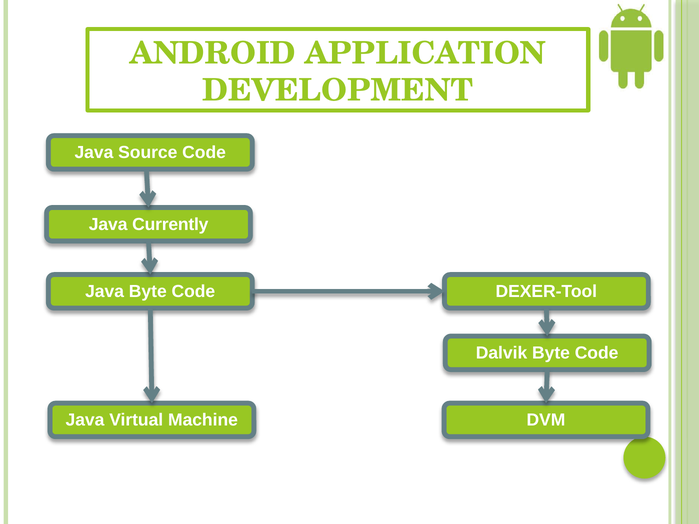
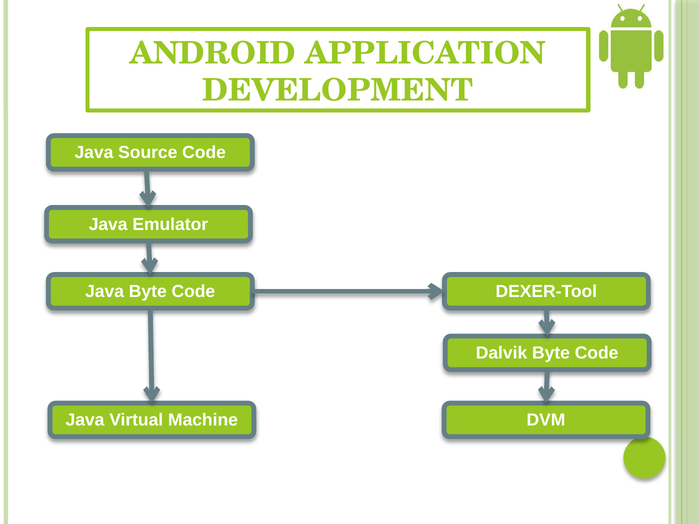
Currently: Currently -> Emulator
